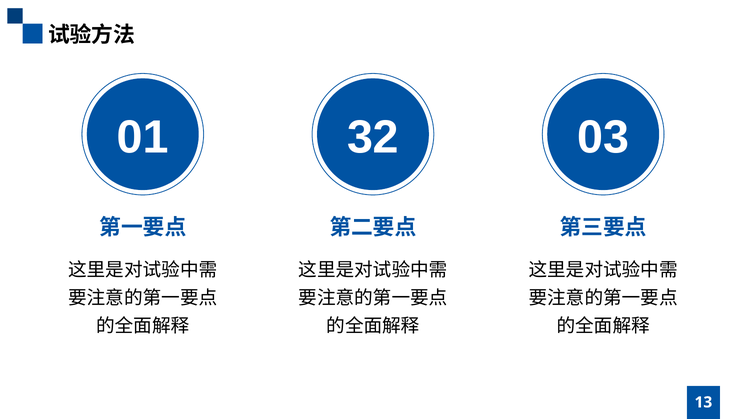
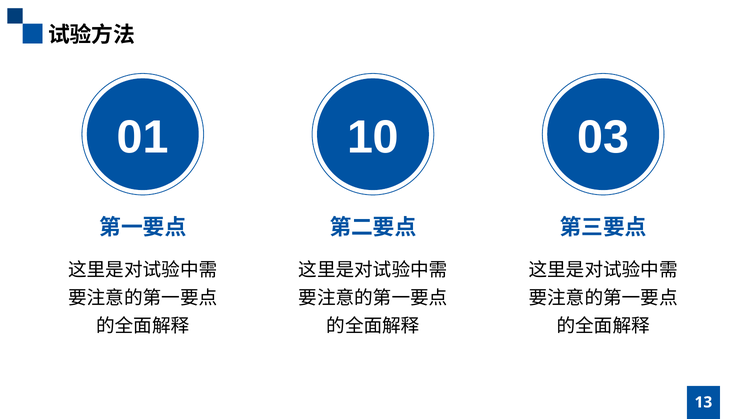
32: 32 -> 10
